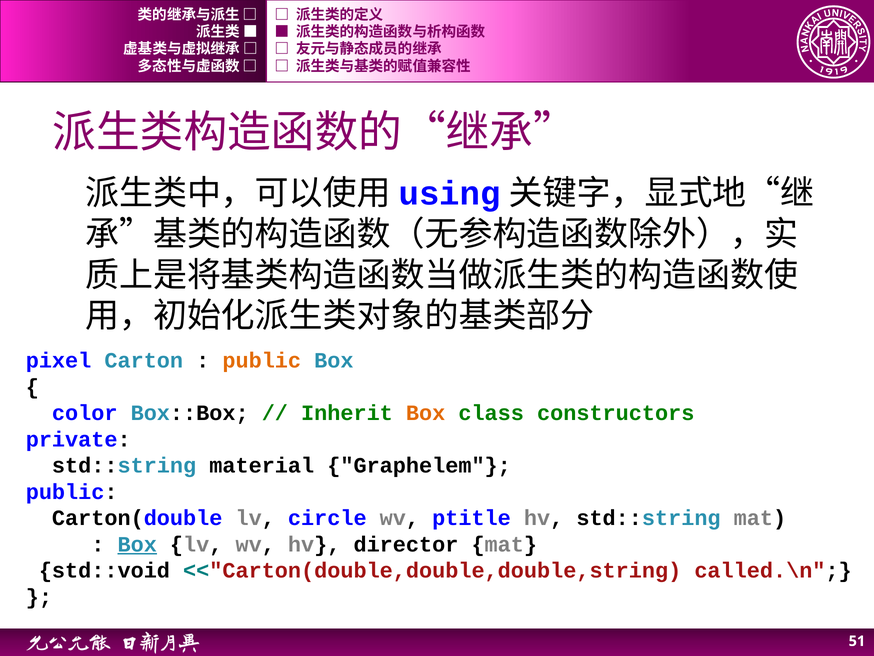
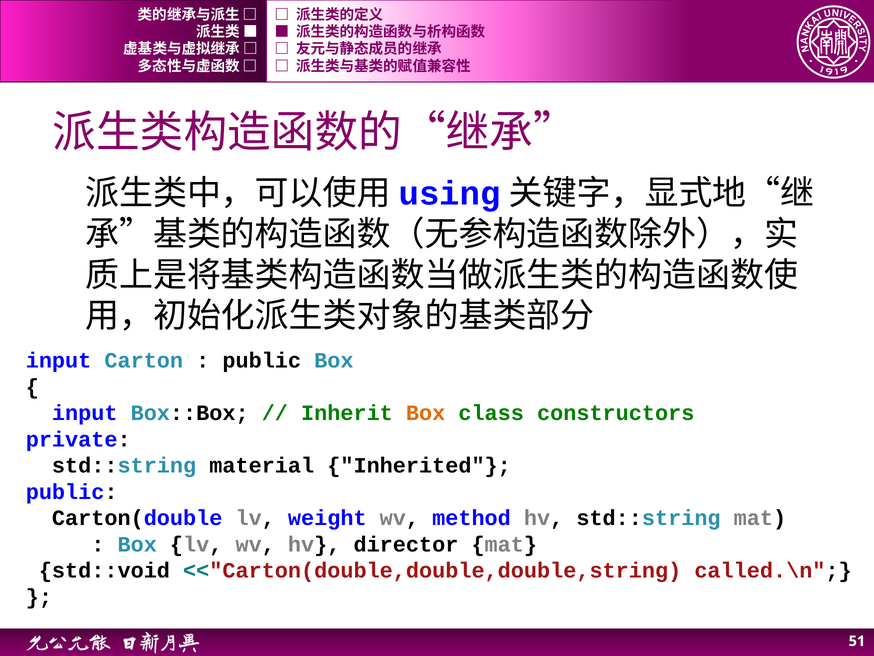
pixel at (59, 360): pixel -> input
public at (262, 360) colour: orange -> black
color at (85, 413): color -> input
Graphelem: Graphelem -> Inherited
circle: circle -> weight
ptitle: ptitle -> method
Box at (137, 544) underline: present -> none
